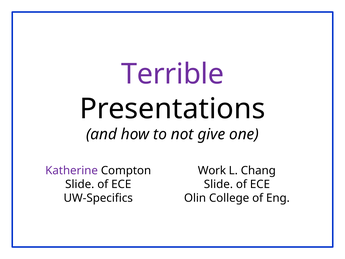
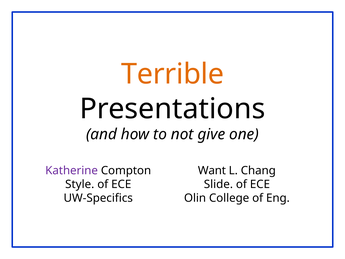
Terrible colour: purple -> orange
Work: Work -> Want
Slide at (80, 184): Slide -> Style
